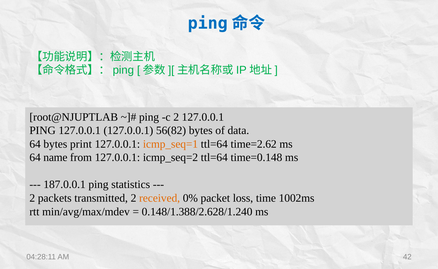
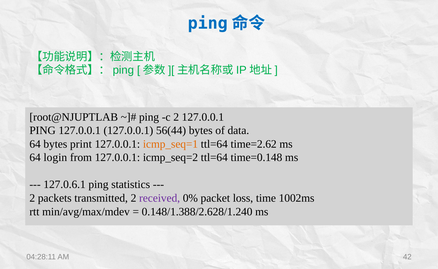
56(82: 56(82 -> 56(44
name: name -> login
187.0.0.1: 187.0.0.1 -> 127.0.6.1
received colour: orange -> purple
